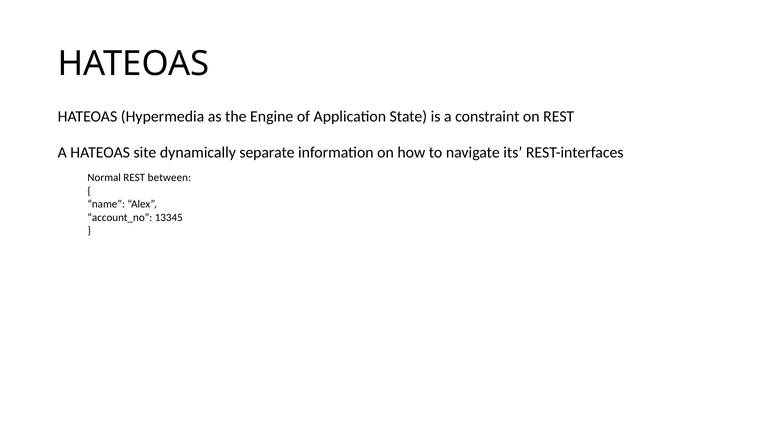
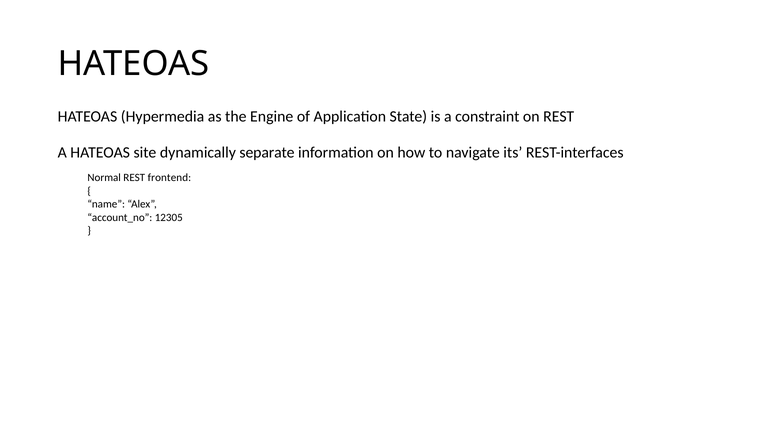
between: between -> frontend
13345: 13345 -> 12305
